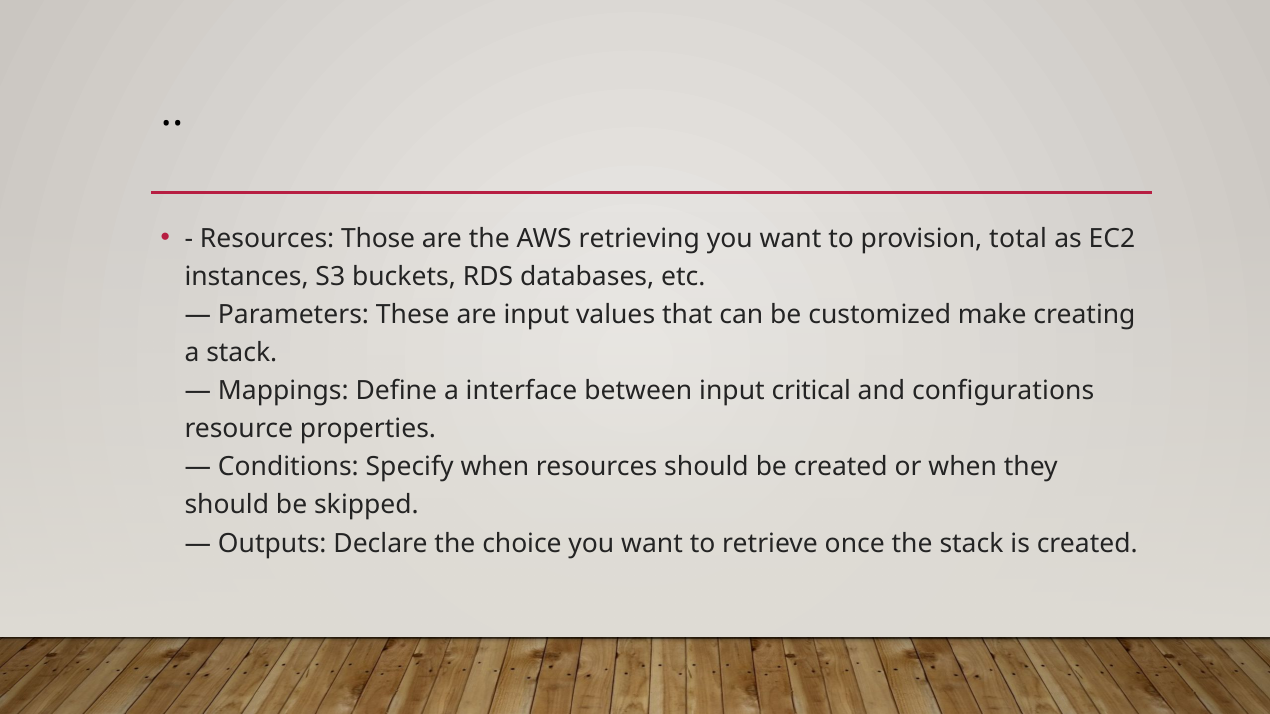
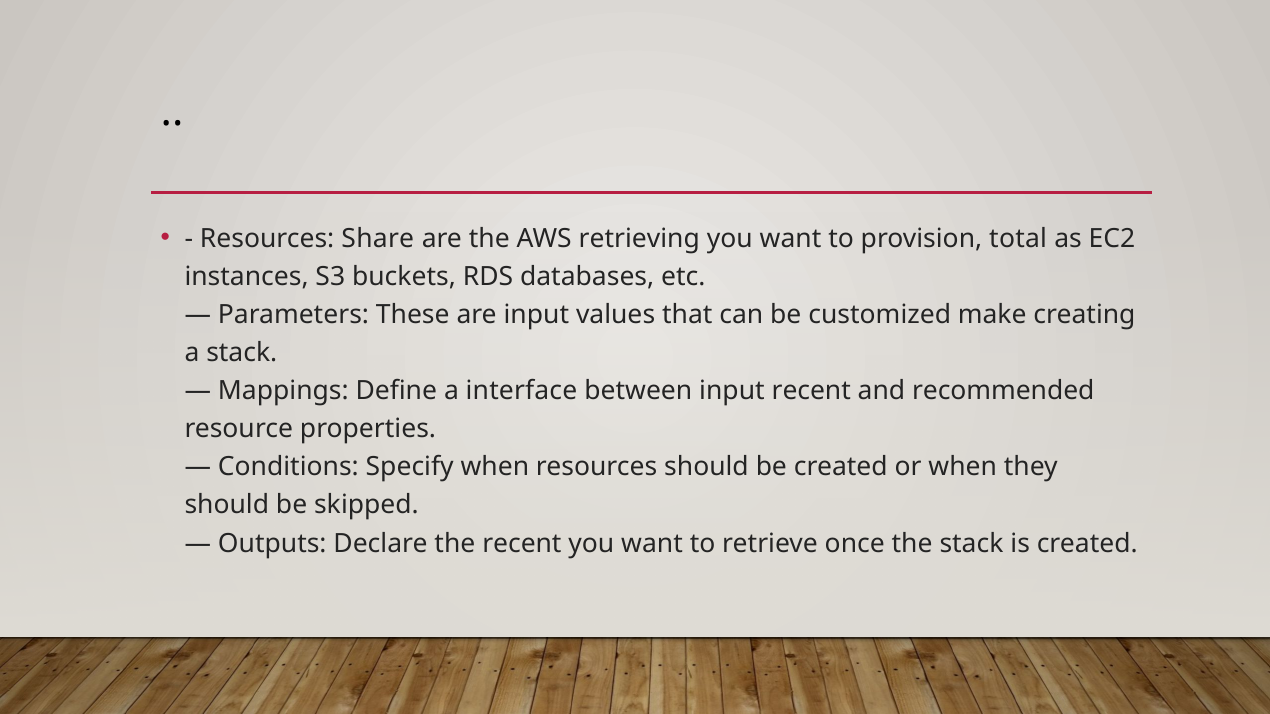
Those: Those -> Share
input critical: critical -> recent
configurations: configurations -> recommended
the choice: choice -> recent
